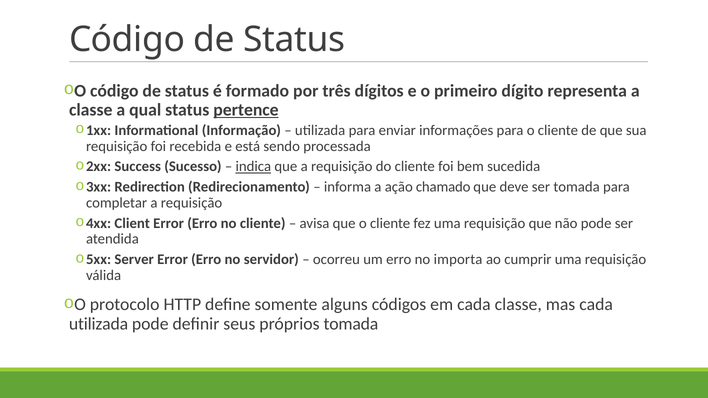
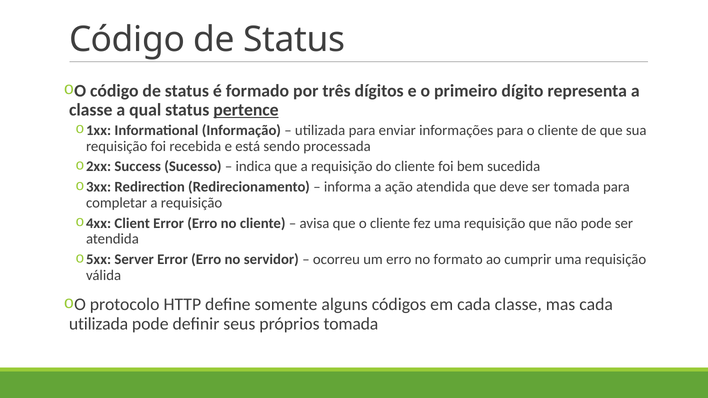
indica underline: present -> none
ação chamado: chamado -> atendida
importa: importa -> formato
